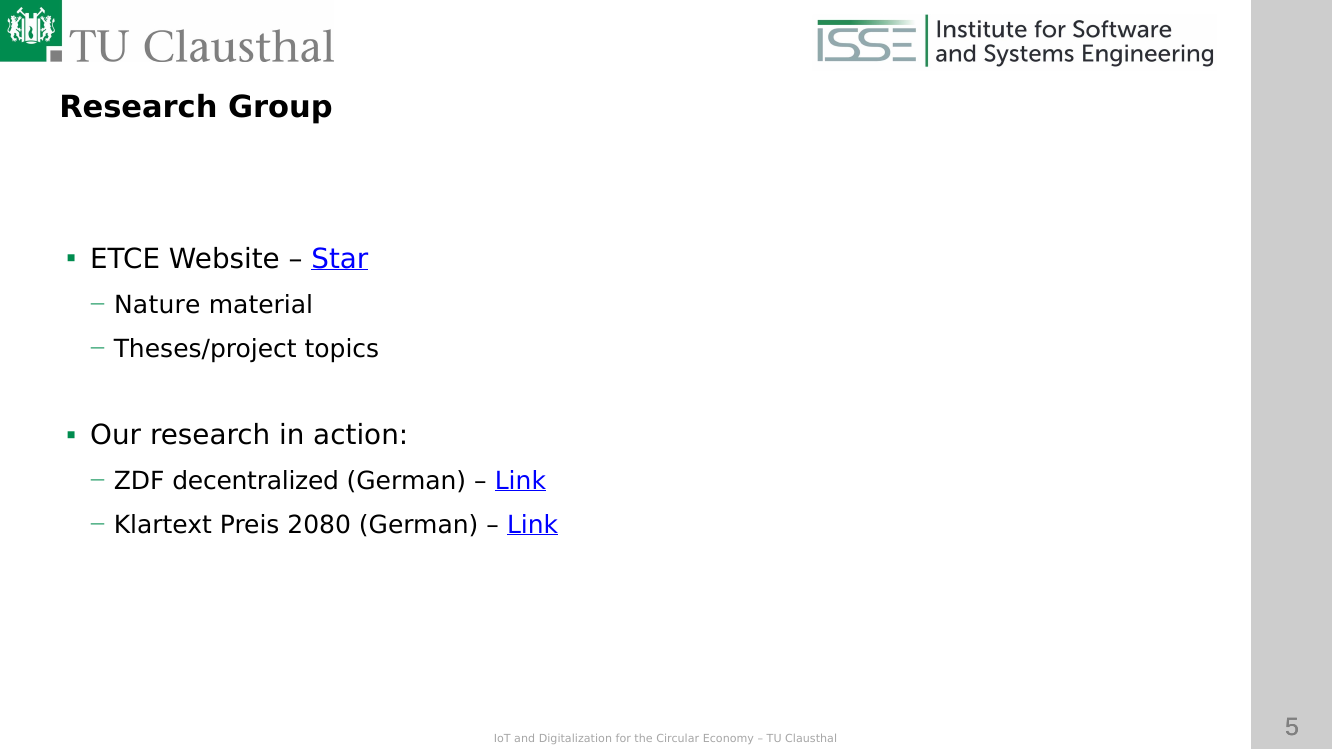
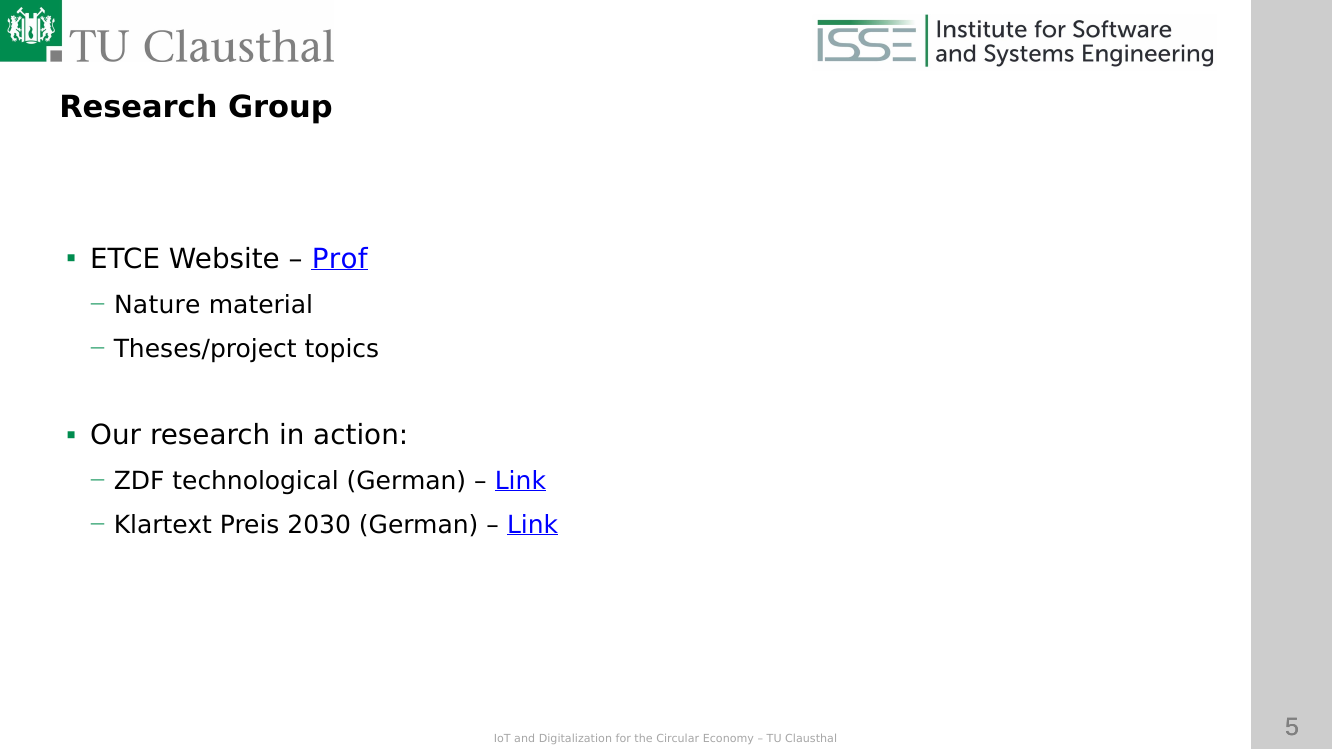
Star: Star -> Prof
decentralized: decentralized -> technological
2080: 2080 -> 2030
